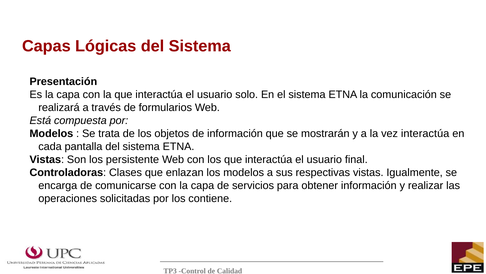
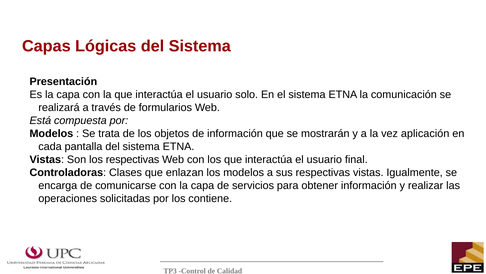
vez interactúa: interactúa -> aplicación
los persistente: persistente -> respectivas
